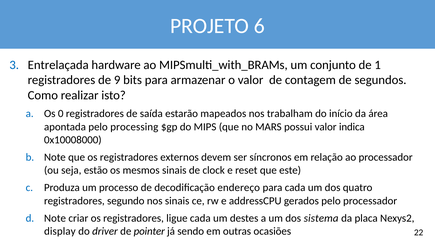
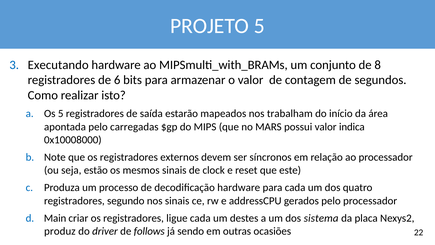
PROJETO 6: 6 -> 5
Entrelaçada: Entrelaçada -> Executando
1: 1 -> 8
9: 9 -> 6
Os 0: 0 -> 5
processing: processing -> carregadas
decodificação endereço: endereço -> hardware
Note at (55, 218): Note -> Main
display: display -> produz
pointer: pointer -> follows
